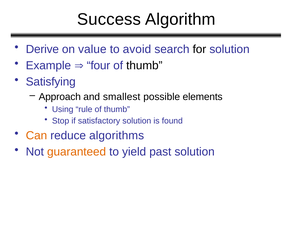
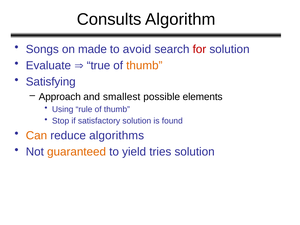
Success: Success -> Consults
Derive: Derive -> Songs
value: value -> made
for colour: black -> red
Example: Example -> Evaluate
four: four -> true
thumb at (144, 66) colour: black -> orange
past: past -> tries
